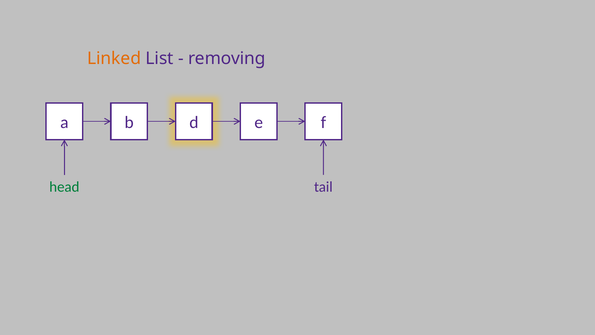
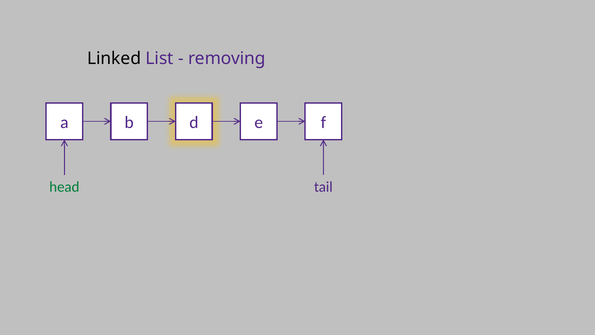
Linked colour: orange -> black
